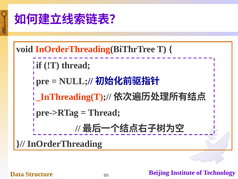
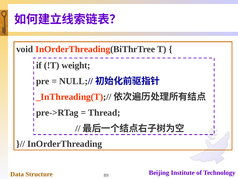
!T thread: thread -> weight
